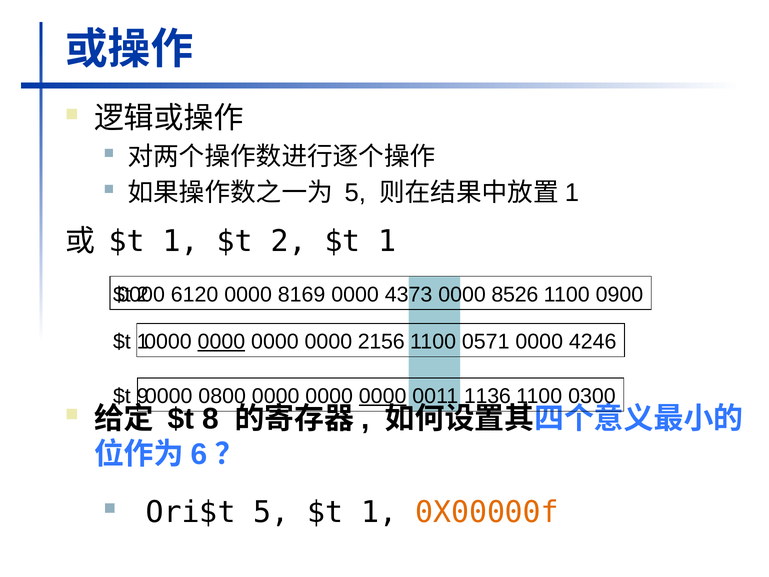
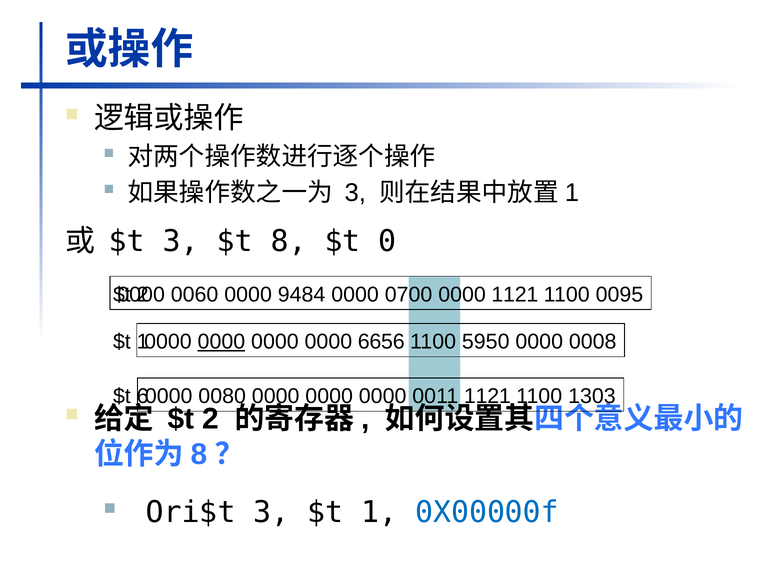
5 at (355, 193): 5 -> 3
1 at (181, 241): 1 -> 3
2 at (289, 241): 2 -> 8
1 at (387, 241): 1 -> 0
6120: 6120 -> 0060
8169: 8169 -> 9484
4373: 4373 -> 0700
0000 8526: 8526 -> 1121
0900: 0900 -> 0095
2156: 2156 -> 6656
0571: 0571 -> 5950
4246: 4246 -> 0008
9: 9 -> 6
0800: 0800 -> 0080
0000 at (383, 396) underline: present -> none
0011 1136: 1136 -> 1121
0300: 0300 -> 1303
8 at (211, 418): 8 -> 2
6 at (199, 454): 6 -> 8
Ori$t 5: 5 -> 3
0X00000f colour: orange -> blue
